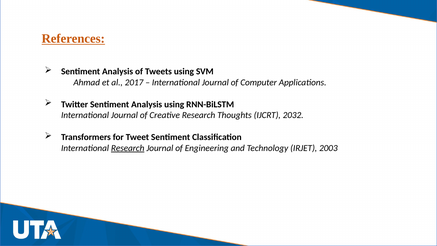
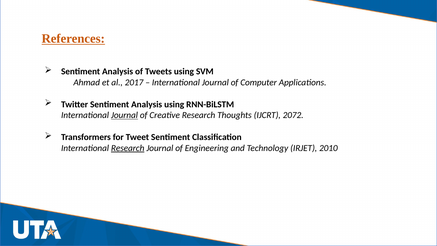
Journal at (124, 115) underline: none -> present
2032: 2032 -> 2072
2003: 2003 -> 2010
